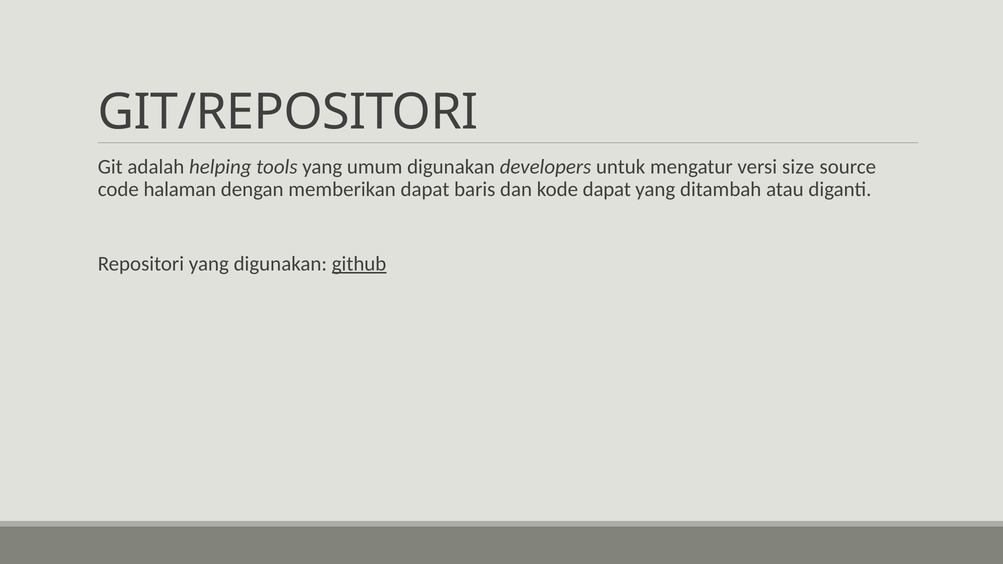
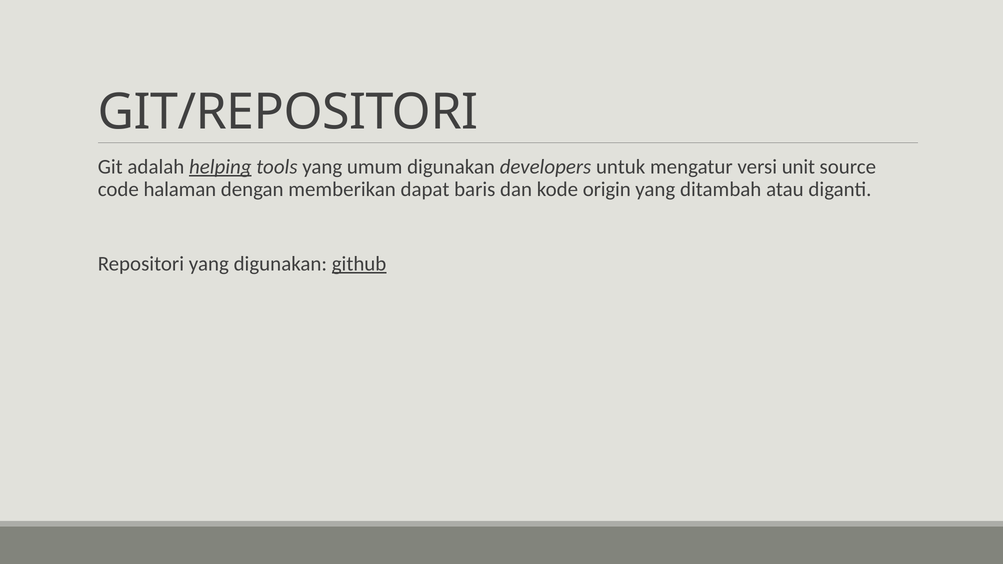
helping underline: none -> present
size: size -> unit
kode dapat: dapat -> origin
